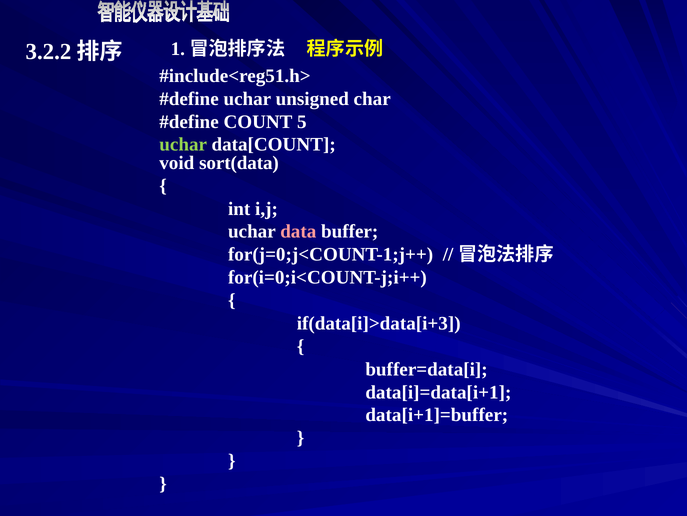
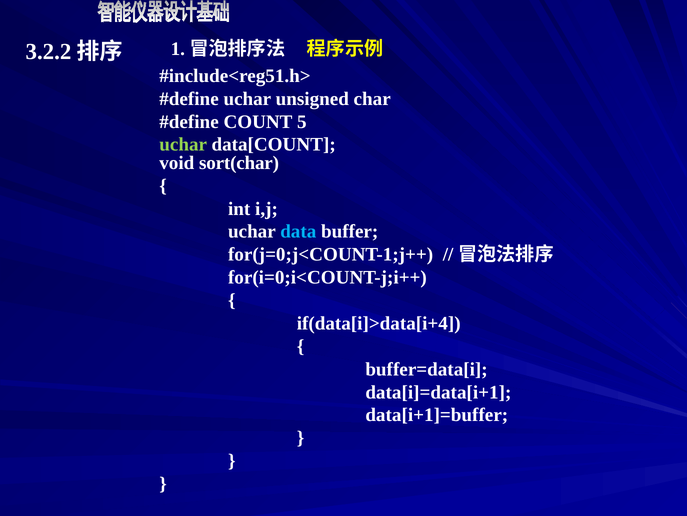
sort(data: sort(data -> sort(char
data colour: pink -> light blue
if(data[i]>data[i+3: if(data[i]>data[i+3 -> if(data[i]>data[i+4
